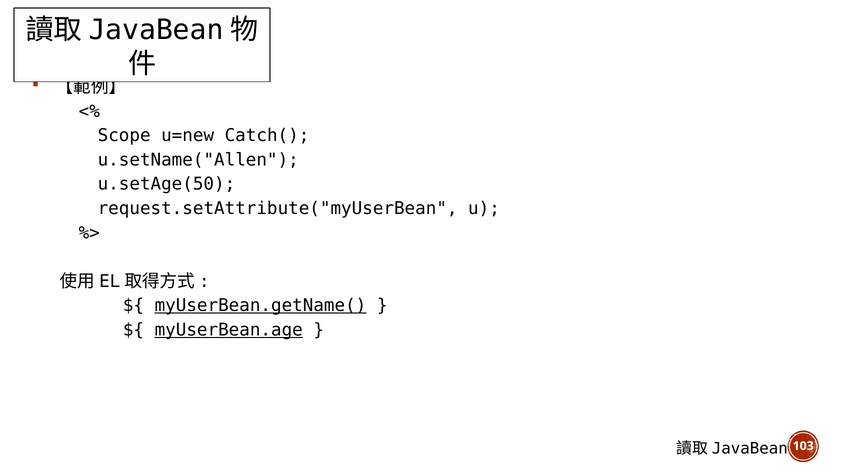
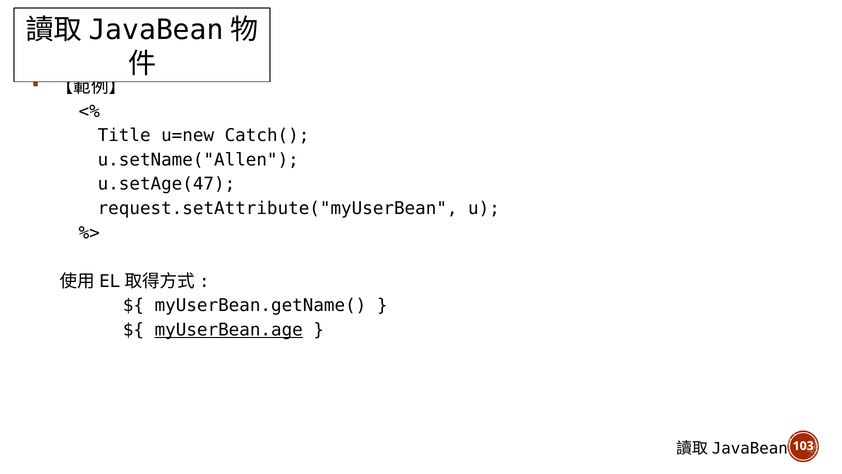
Scope: Scope -> Title
u.setAge(50: u.setAge(50 -> u.setAge(47
myUserBean.getName( underline: present -> none
